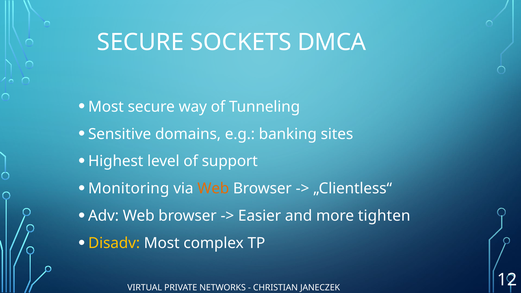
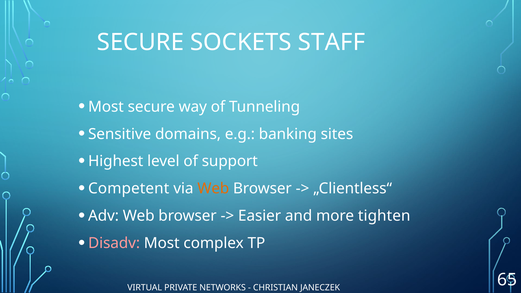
DMCA: DMCA -> STAFF
Monitoring: Monitoring -> Competent
Disadv colour: yellow -> pink
12: 12 -> 65
